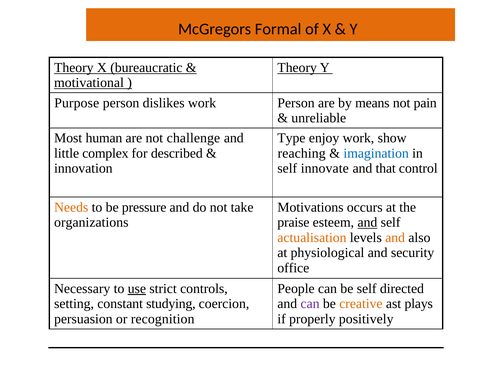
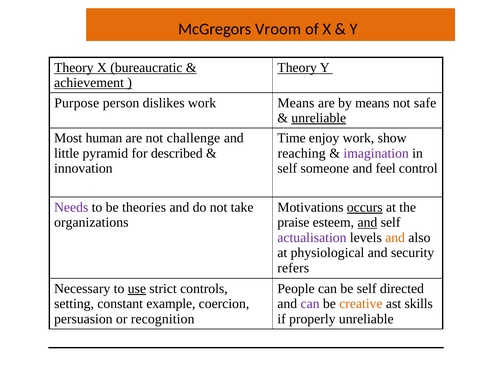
Formal: Formal -> Vroom
motivational: motivational -> achievement
work Person: Person -> Means
pain: pain -> safe
unreliable at (319, 118) underline: none -> present
Type: Type -> Time
complex: complex -> pyramid
imagination colour: blue -> purple
innovate: innovate -> someone
that: that -> feel
Needs colour: orange -> purple
pressure: pressure -> theories
occurs underline: none -> present
actualisation colour: orange -> purple
office: office -> refers
studying: studying -> example
plays: plays -> skills
properly positively: positively -> unreliable
